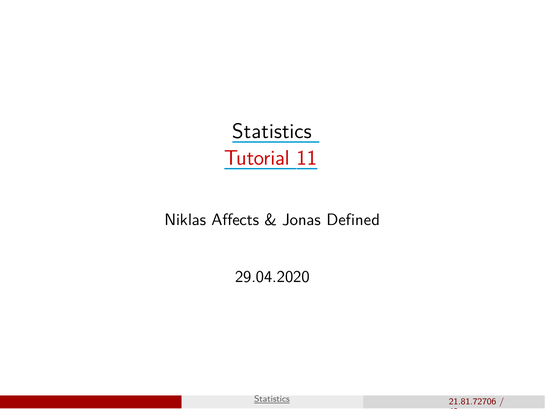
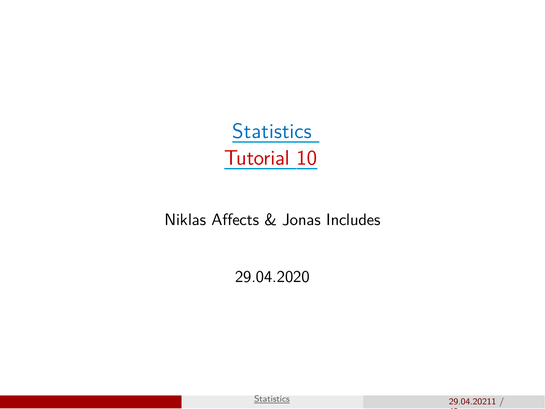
Statistics at (272, 131) colour: black -> blue
11: 11 -> 10
Defined: Defined -> Includes
21.81.72706: 21.81.72706 -> 29.04.20211
